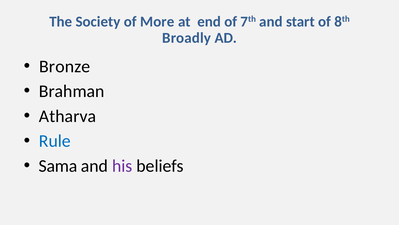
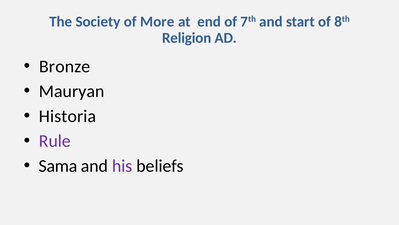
Broadly: Broadly -> Religion
Brahman: Brahman -> Mauryan
Atharva: Atharva -> Historia
Rule colour: blue -> purple
